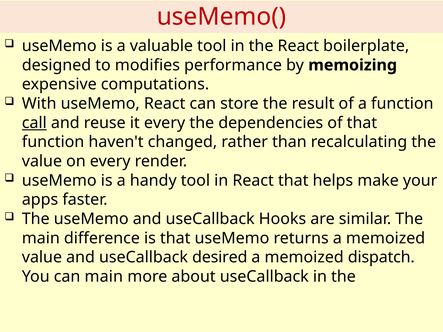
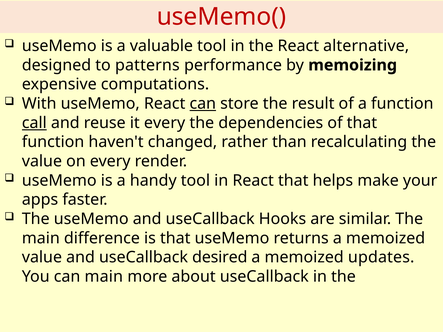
boilerplate: boilerplate -> alternative
modifies: modifies -> patterns
can at (203, 104) underline: none -> present
dispatch: dispatch -> updates
